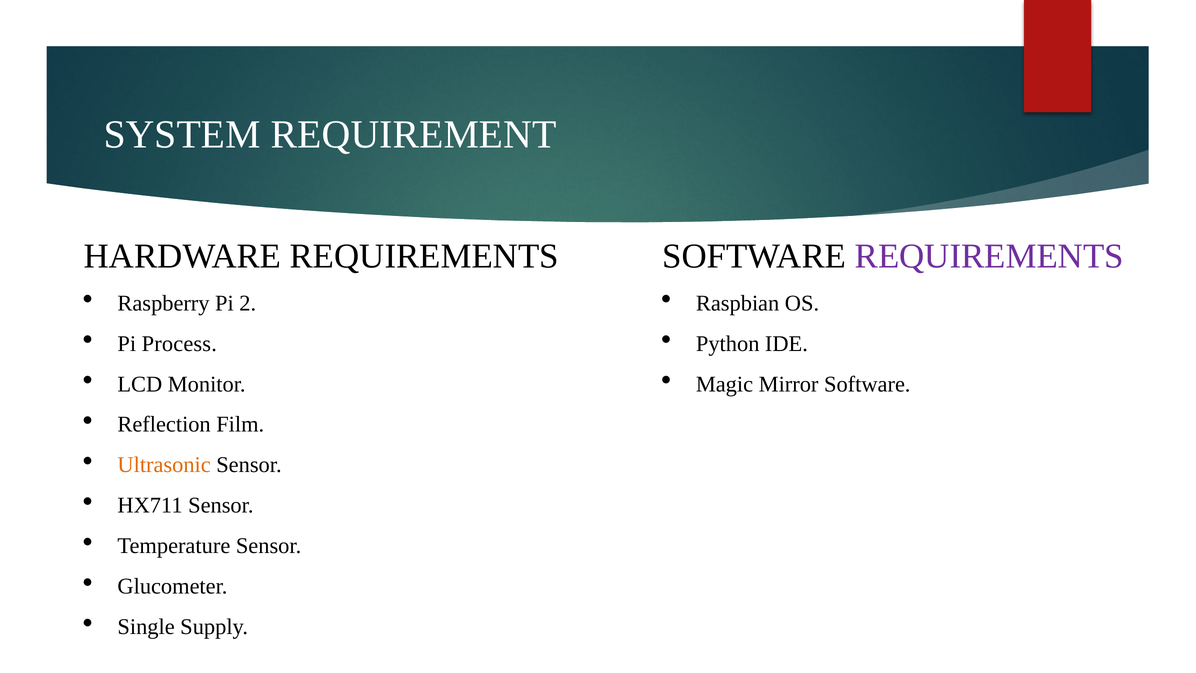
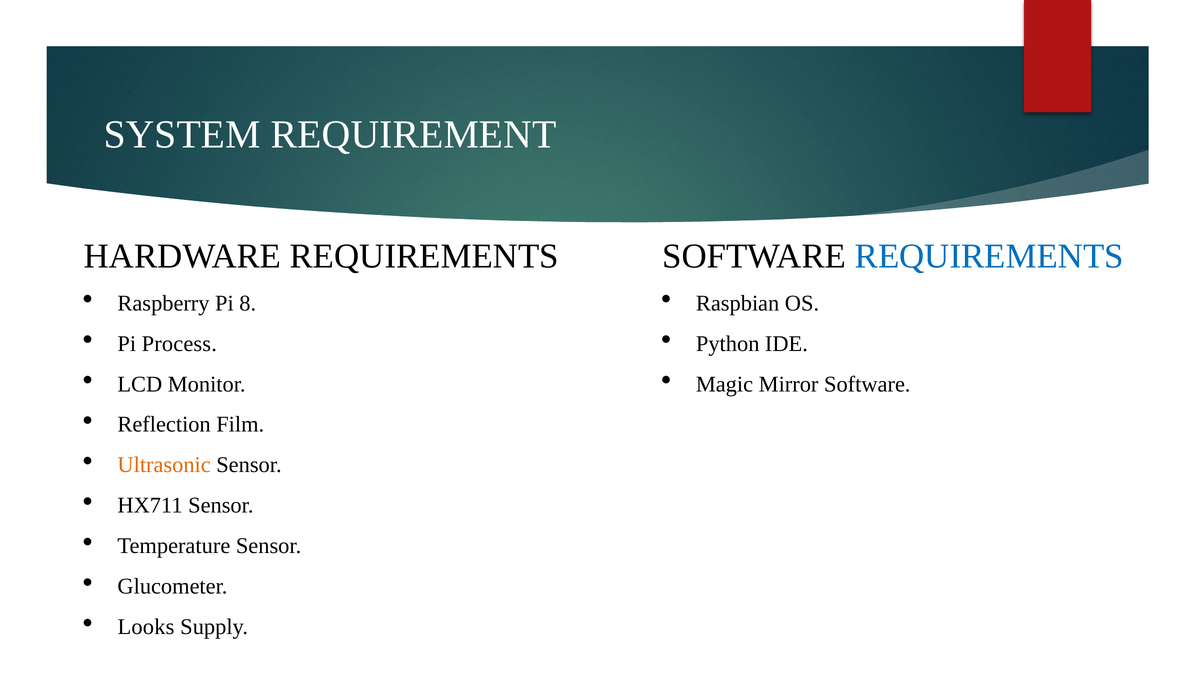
REQUIREMENTS at (989, 256) colour: purple -> blue
2: 2 -> 8
Single: Single -> Looks
